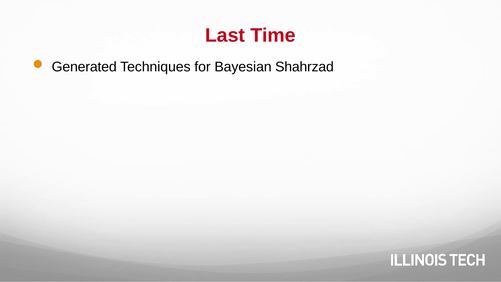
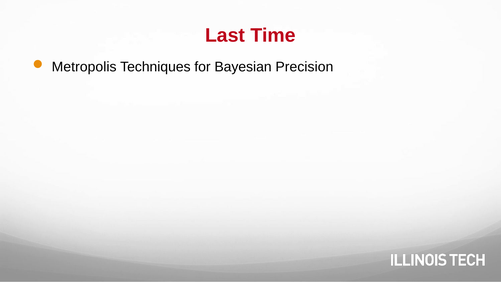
Generated: Generated -> Metropolis
Shahrzad: Shahrzad -> Precision
